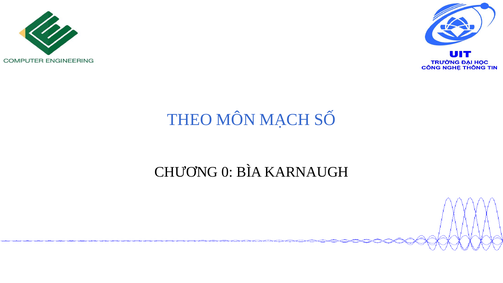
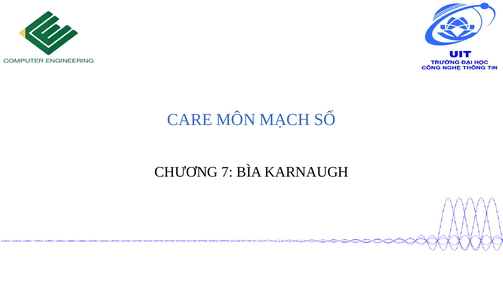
THEO: THEO -> CARE
0: 0 -> 7
